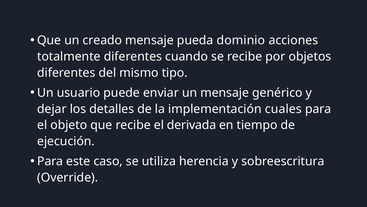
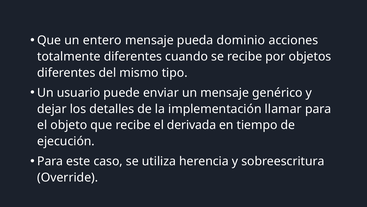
creado: creado -> entero
cuales: cuales -> llamar
